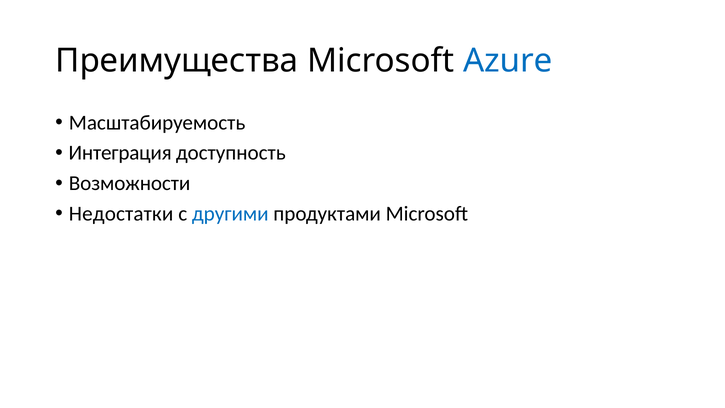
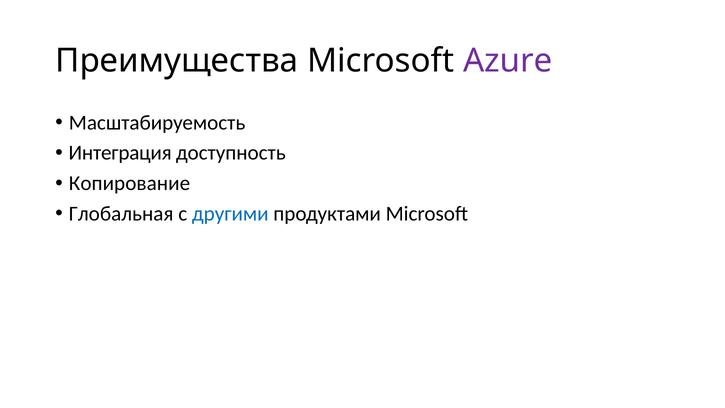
Azure colour: blue -> purple
Возможности: Возможности -> Копирование
Недостатки: Недостатки -> Глобальная
